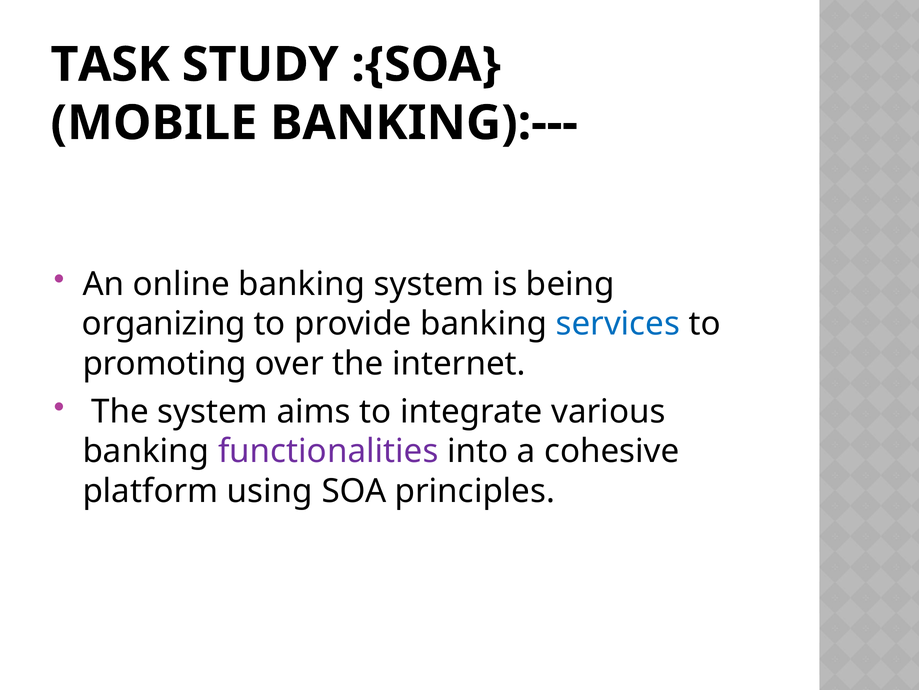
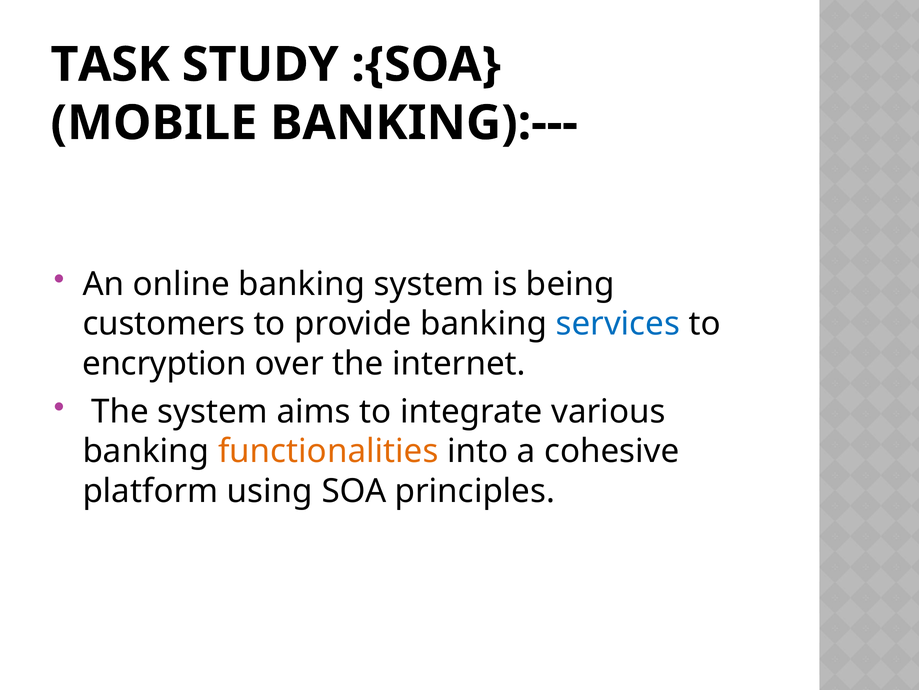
organizing: organizing -> customers
promoting: promoting -> encryption
functionalities colour: purple -> orange
